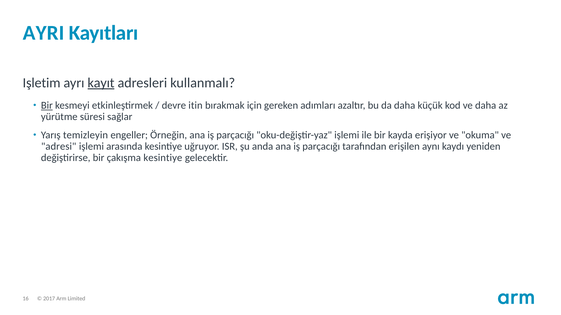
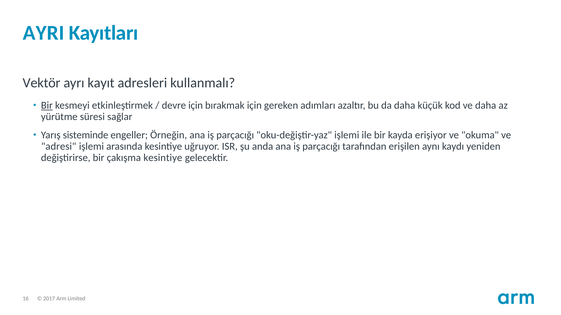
Işletim: Işletim -> Vektör
kayıt underline: present -> none
devre itin: itin -> için
temizleyin: temizleyin -> sisteminde
